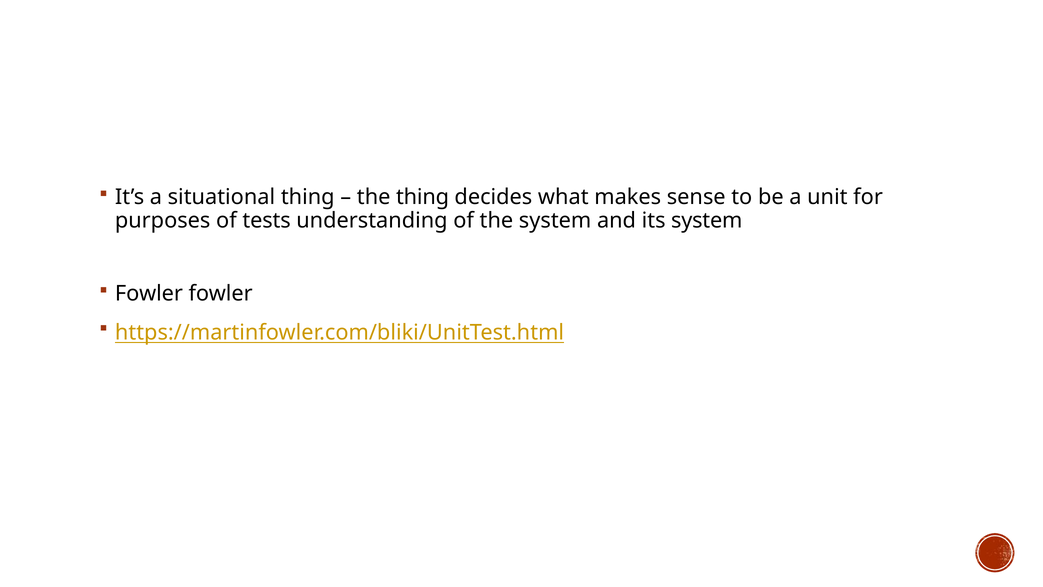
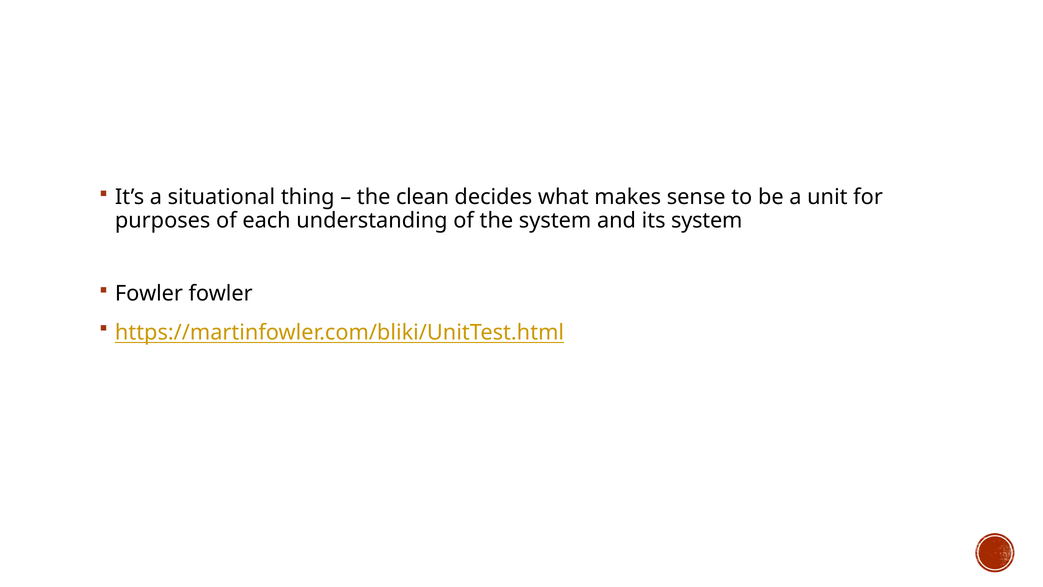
the thing: thing -> clean
tests: tests -> each
